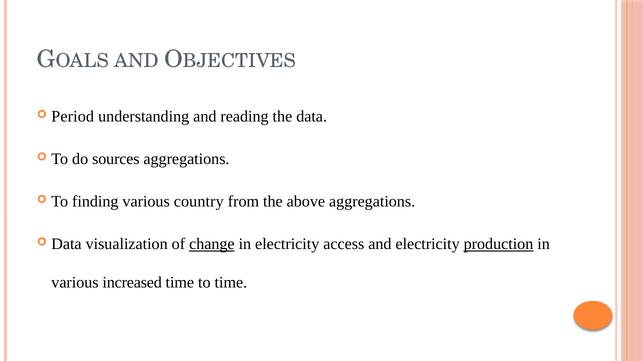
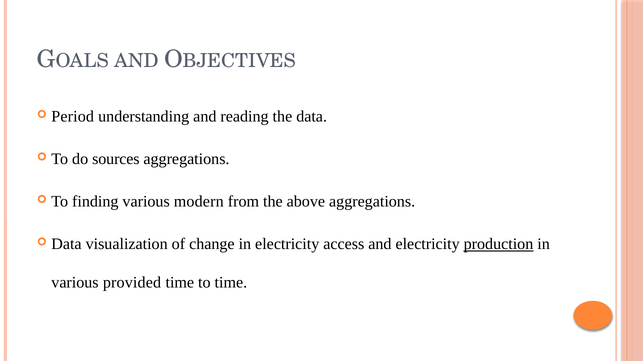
country: country -> modern
change underline: present -> none
increased: increased -> provided
